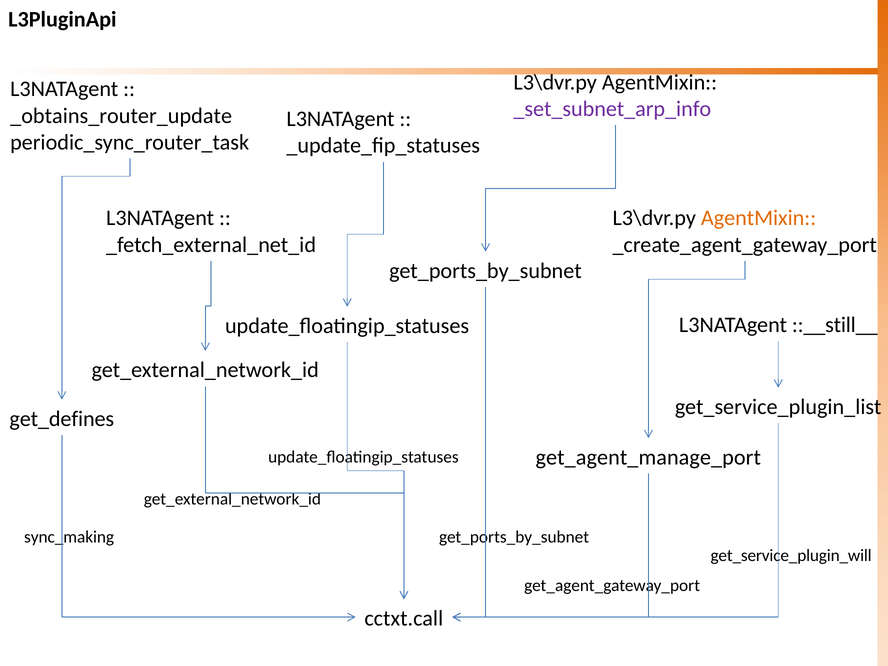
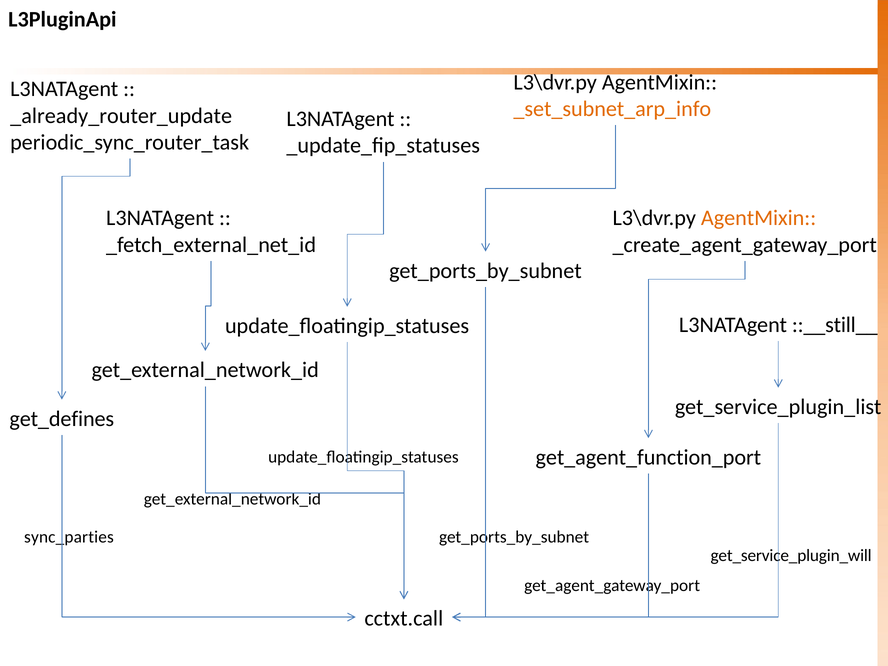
_set_subnet_arp_info colour: purple -> orange
_obtains_router_update: _obtains_router_update -> _already_router_update
get_agent_manage_port: get_agent_manage_port -> get_agent_function_port
sync_making: sync_making -> sync_parties
